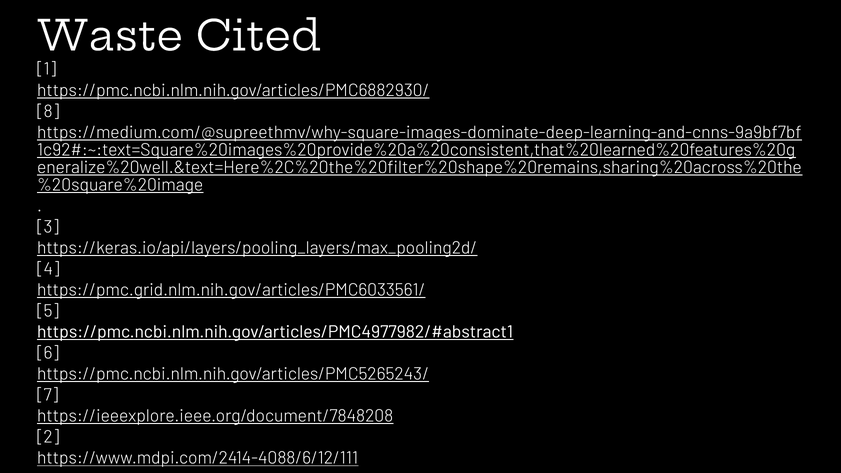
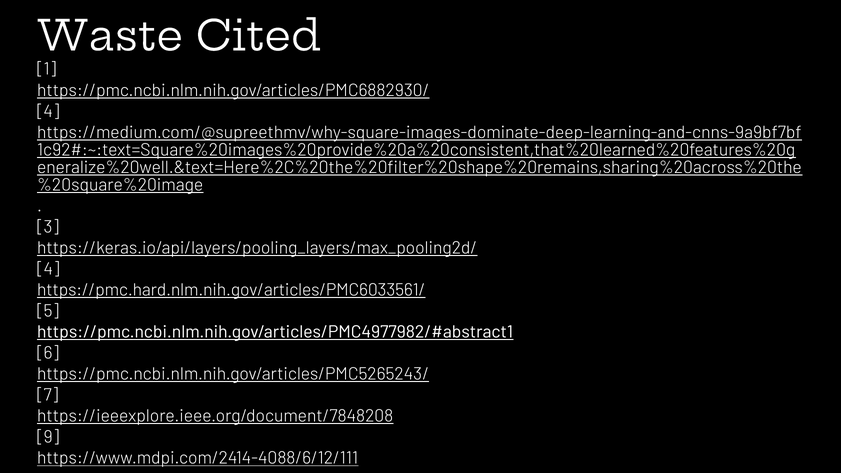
8 at (48, 111): 8 -> 4
https://pmc.grid.nlm.nih.gov/articles/PMC6033561/: https://pmc.grid.nlm.nih.gov/articles/PMC6033561/ -> https://pmc.hard.nlm.nih.gov/articles/PMC6033561/
2: 2 -> 9
